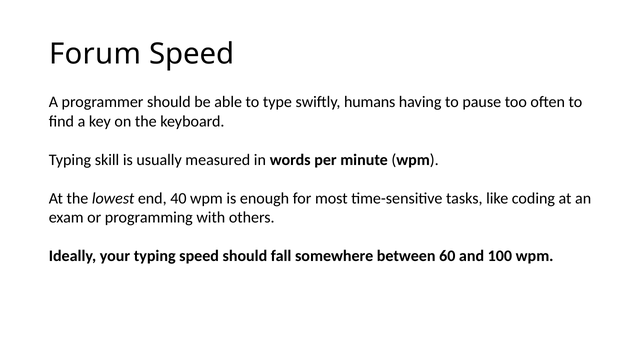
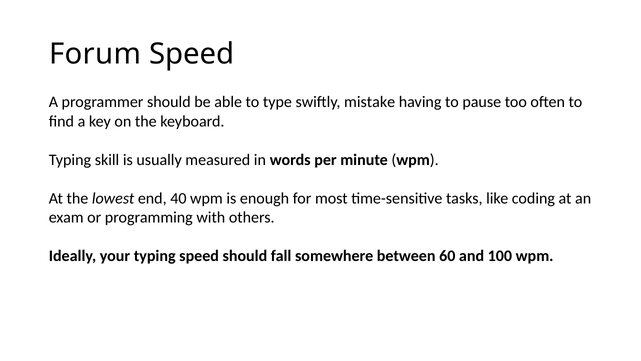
humans: humans -> mistake
